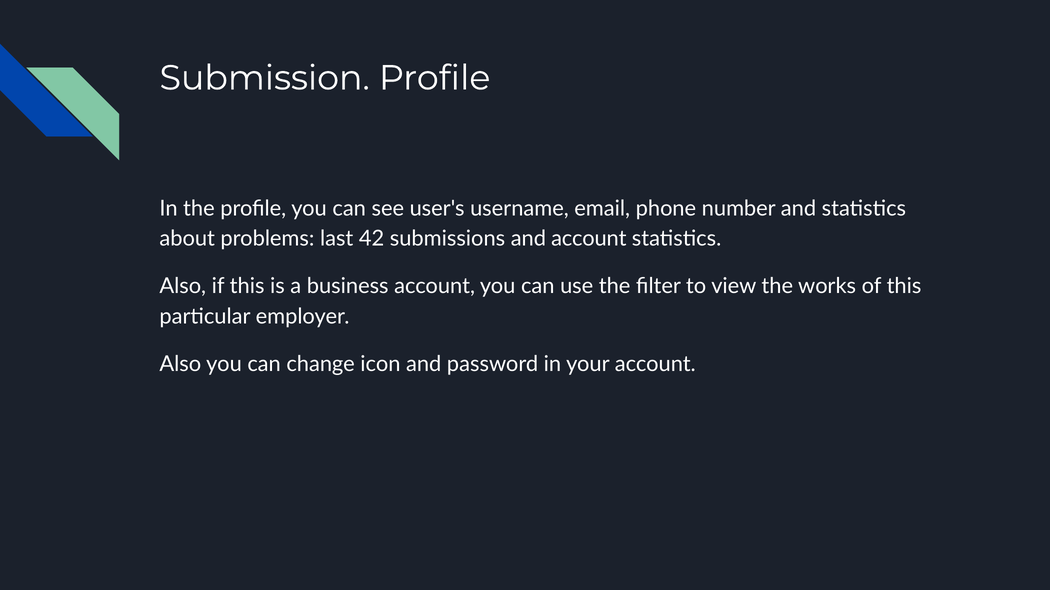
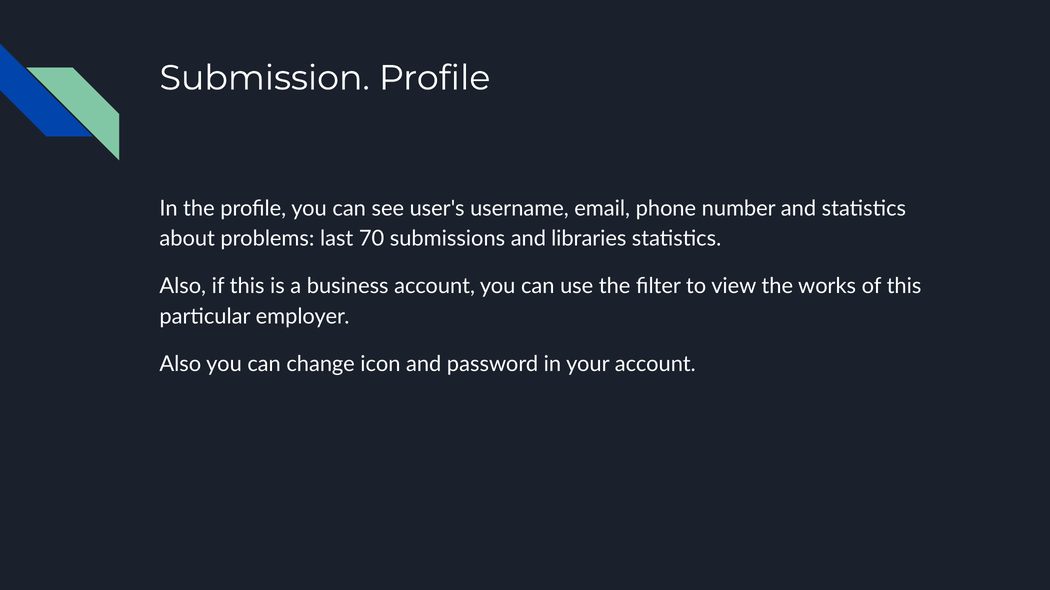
42: 42 -> 70
and account: account -> libraries
